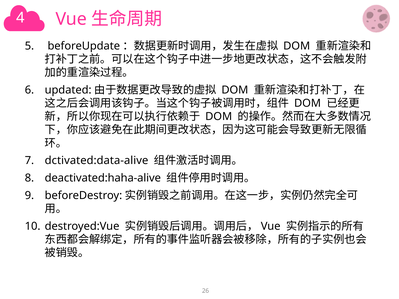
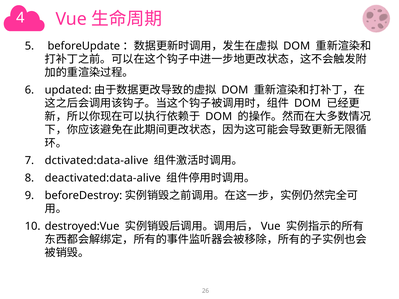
deactivated:haha-alive: deactivated:haha-alive -> deactivated:data-alive
